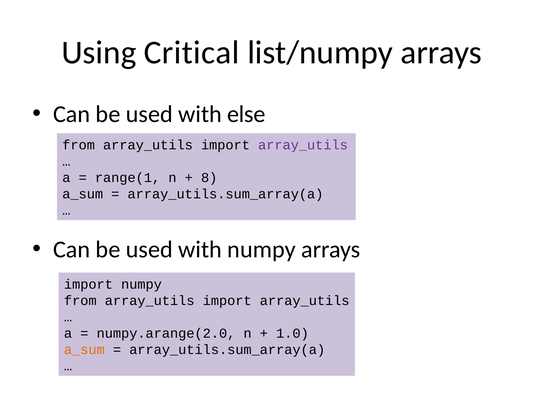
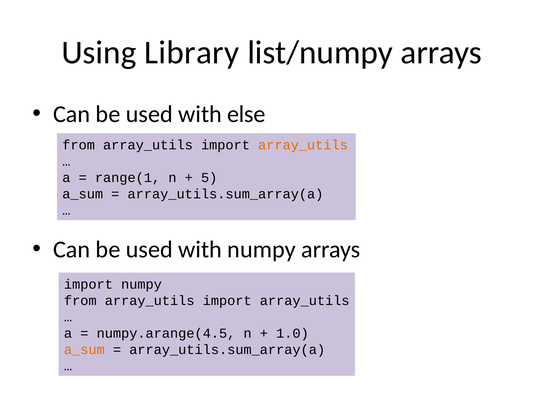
Critical: Critical -> Library
array_utils at (303, 145) colour: purple -> orange
8: 8 -> 5
numpy.arange(2.0: numpy.arange(2.0 -> numpy.arange(4.5
